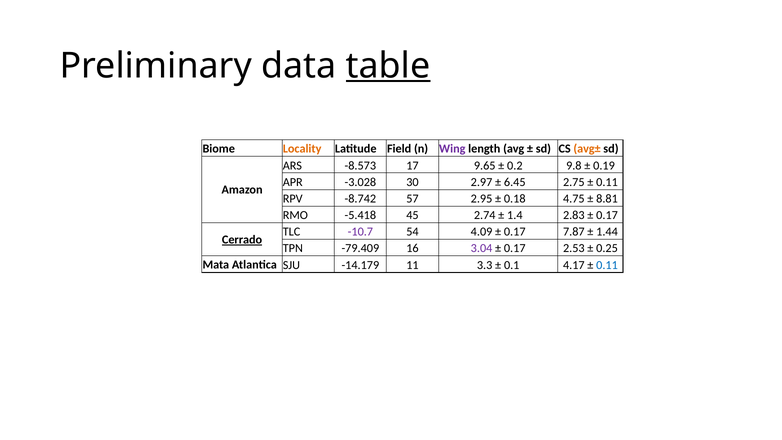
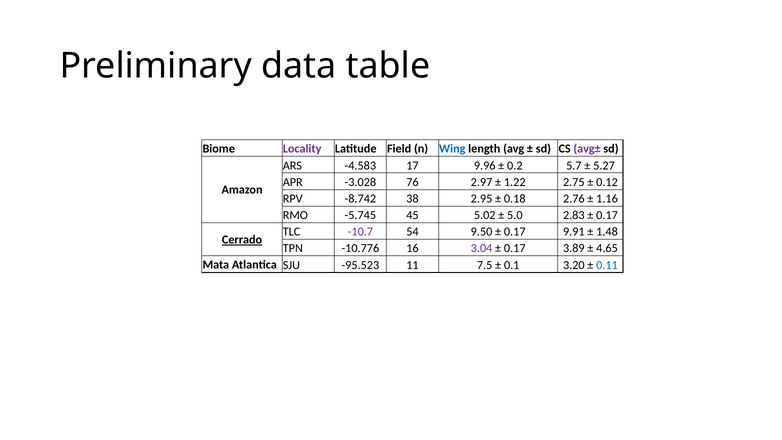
table underline: present -> none
Locality colour: orange -> purple
Wing colour: purple -> blue
avg± colour: orange -> purple
-8.573: -8.573 -> -4.583
9.65: 9.65 -> 9.96
9.8: 9.8 -> 5.7
0.19: 0.19 -> 5.27
30: 30 -> 76
6.45: 6.45 -> 1.22
0.11 at (607, 182): 0.11 -> 0.12
57: 57 -> 38
4.75: 4.75 -> 2.76
8.81: 8.81 -> 1.16
-5.418: -5.418 -> -5.745
2.74: 2.74 -> 5.02
1.4: 1.4 -> 5.0
4.09: 4.09 -> 9.50
7.87: 7.87 -> 9.91
1.44: 1.44 -> 1.48
-79.409: -79.409 -> -10.776
2.53: 2.53 -> 3.89
0.25: 0.25 -> 4.65
-14.179: -14.179 -> -95.523
3.3: 3.3 -> 7.5
4.17: 4.17 -> 3.20
